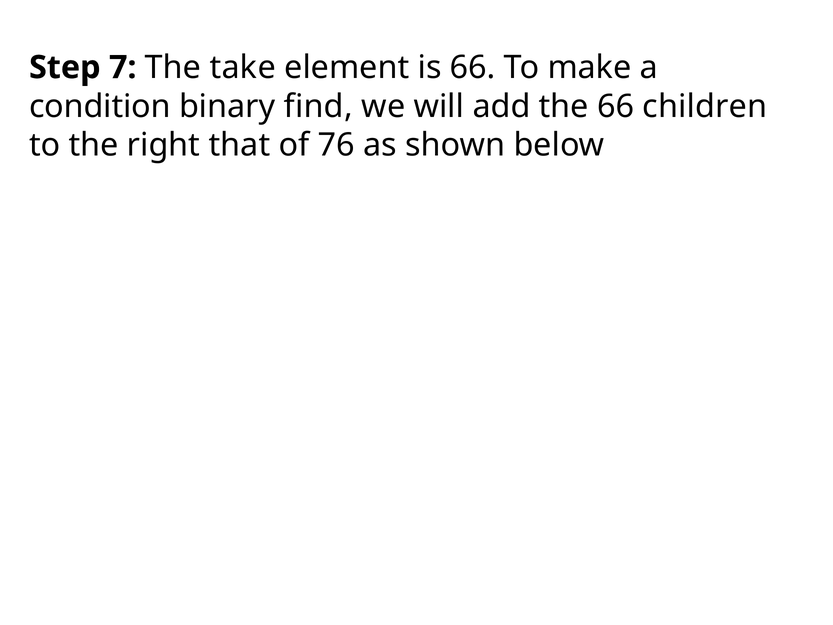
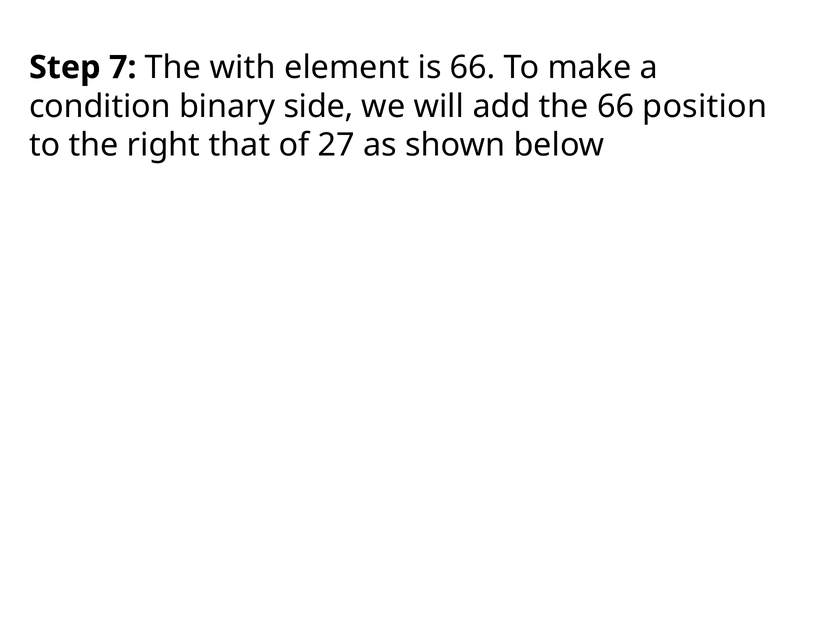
take: take -> with
find: find -> side
children: children -> position
76: 76 -> 27
